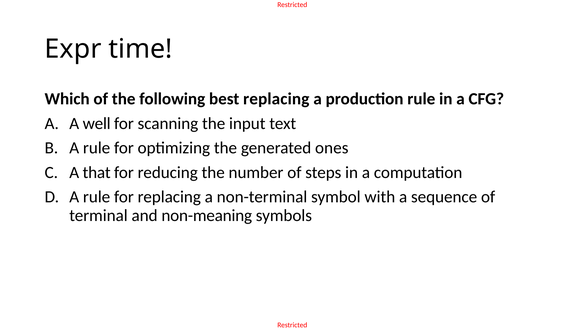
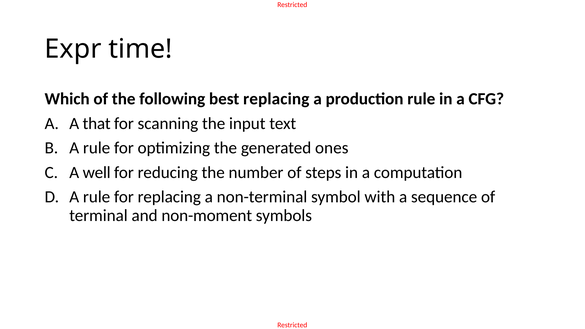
well: well -> that
that: that -> well
non-meaning: non-meaning -> non-moment
